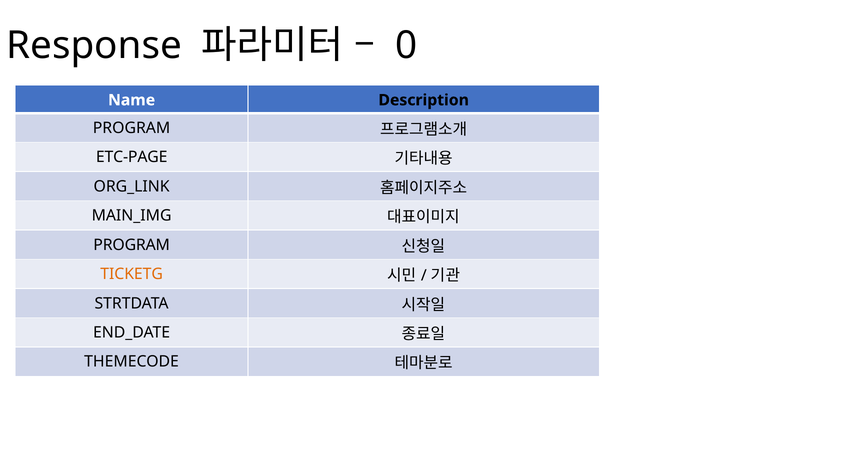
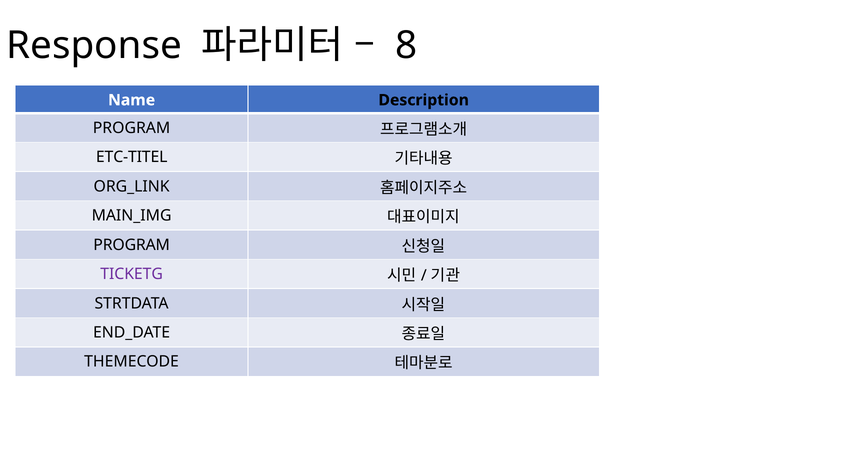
0: 0 -> 8
ETC-PAGE: ETC-PAGE -> ETC-TITEL
TICKETG colour: orange -> purple
